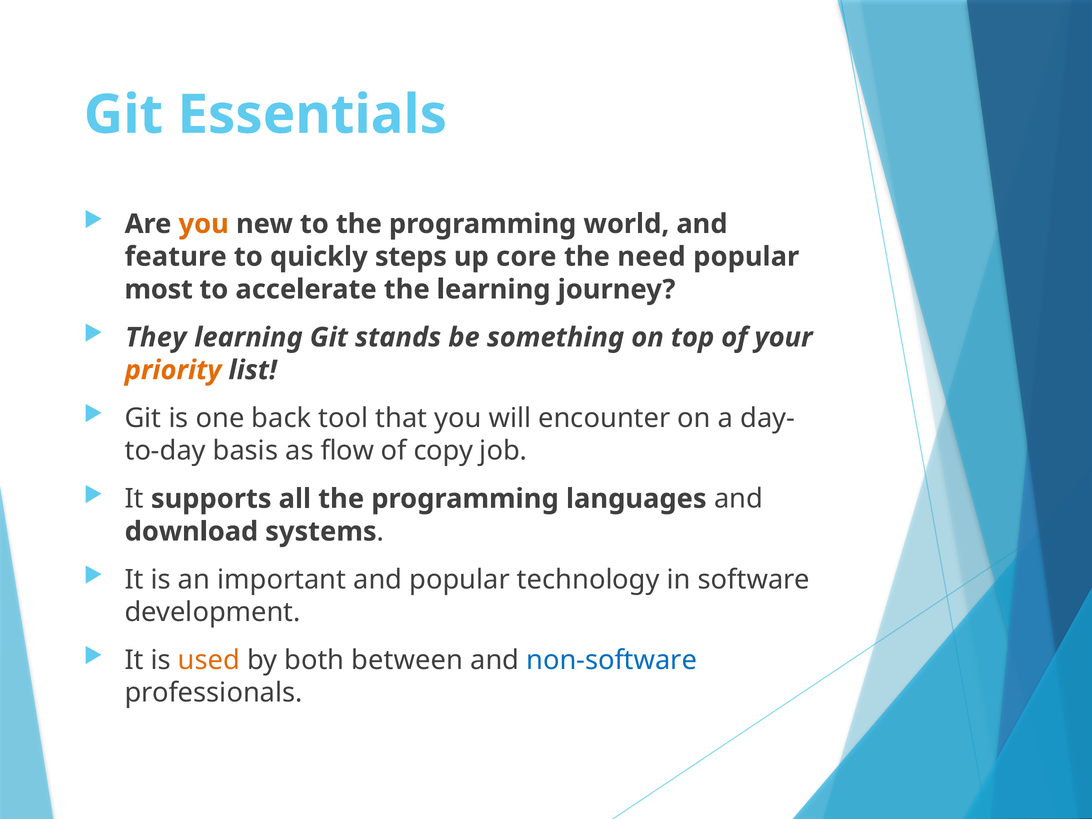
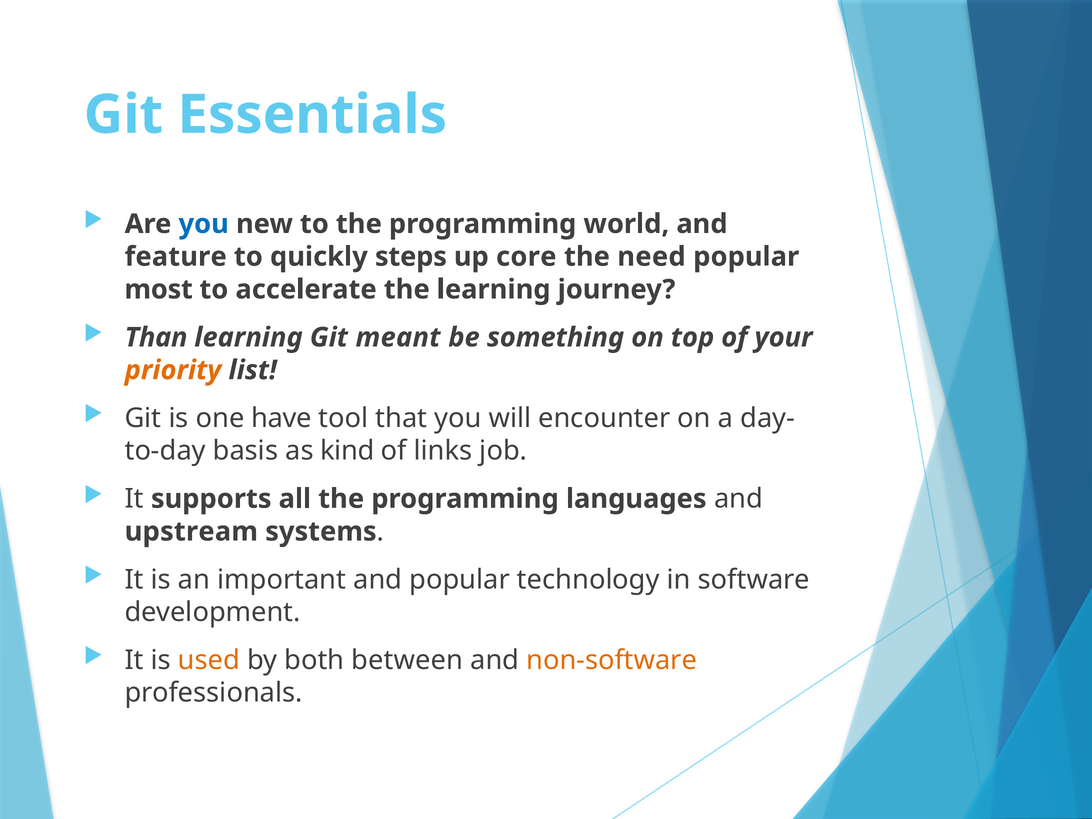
you at (204, 224) colour: orange -> blue
They: They -> Than
stands: stands -> meant
back: back -> have
flow: flow -> kind
copy: copy -> links
download: download -> upstream
non-software colour: blue -> orange
